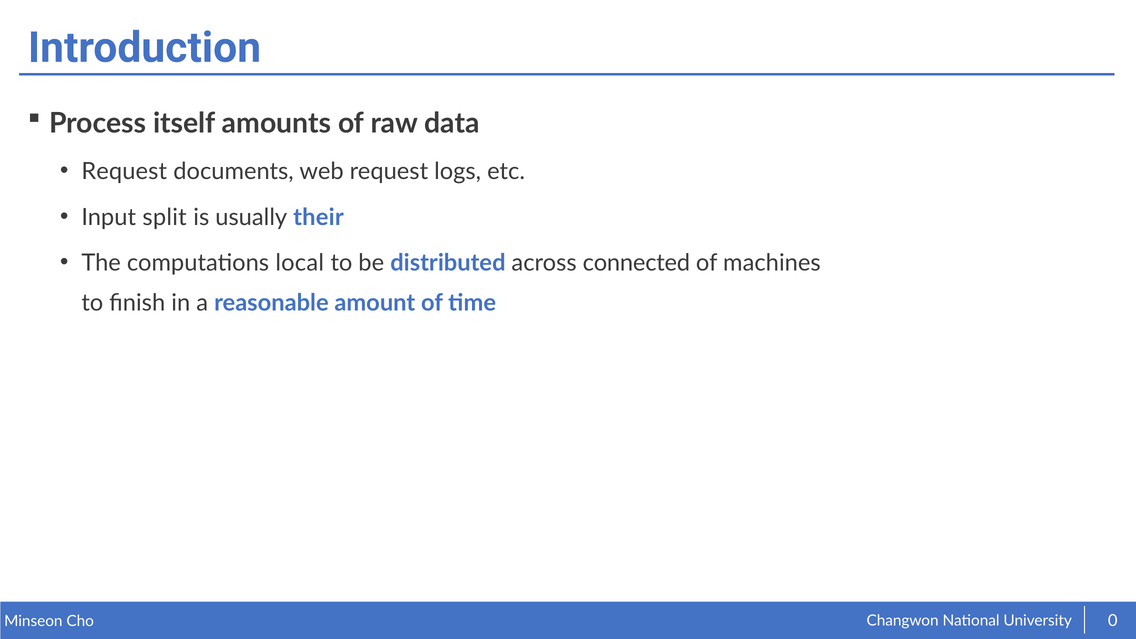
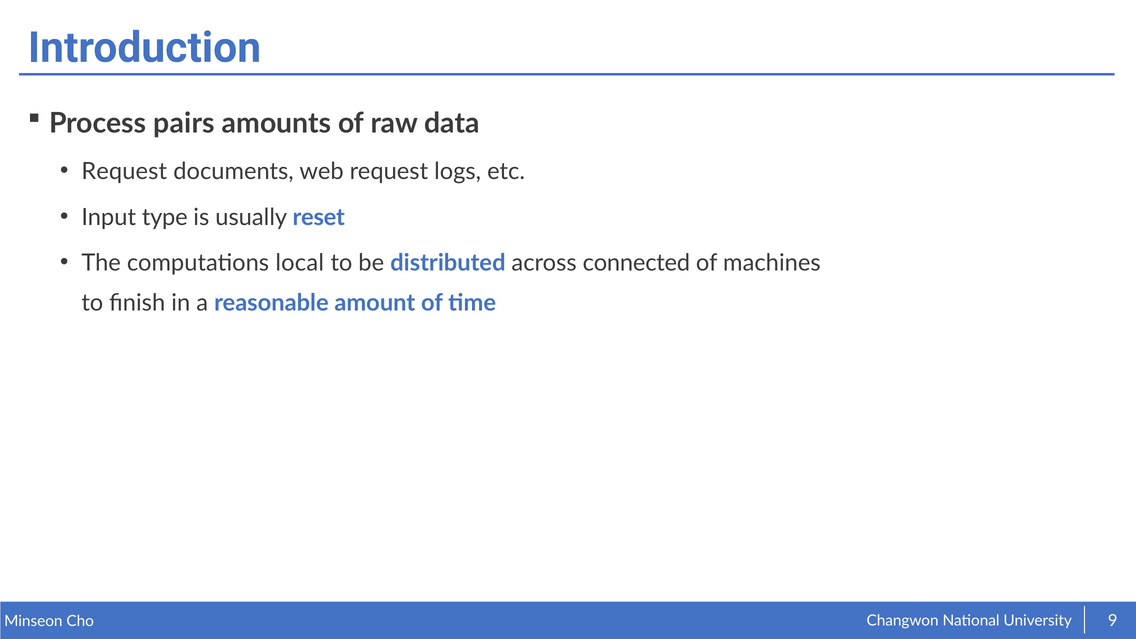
itself: itself -> pairs
split: split -> type
their: their -> reset
0: 0 -> 9
